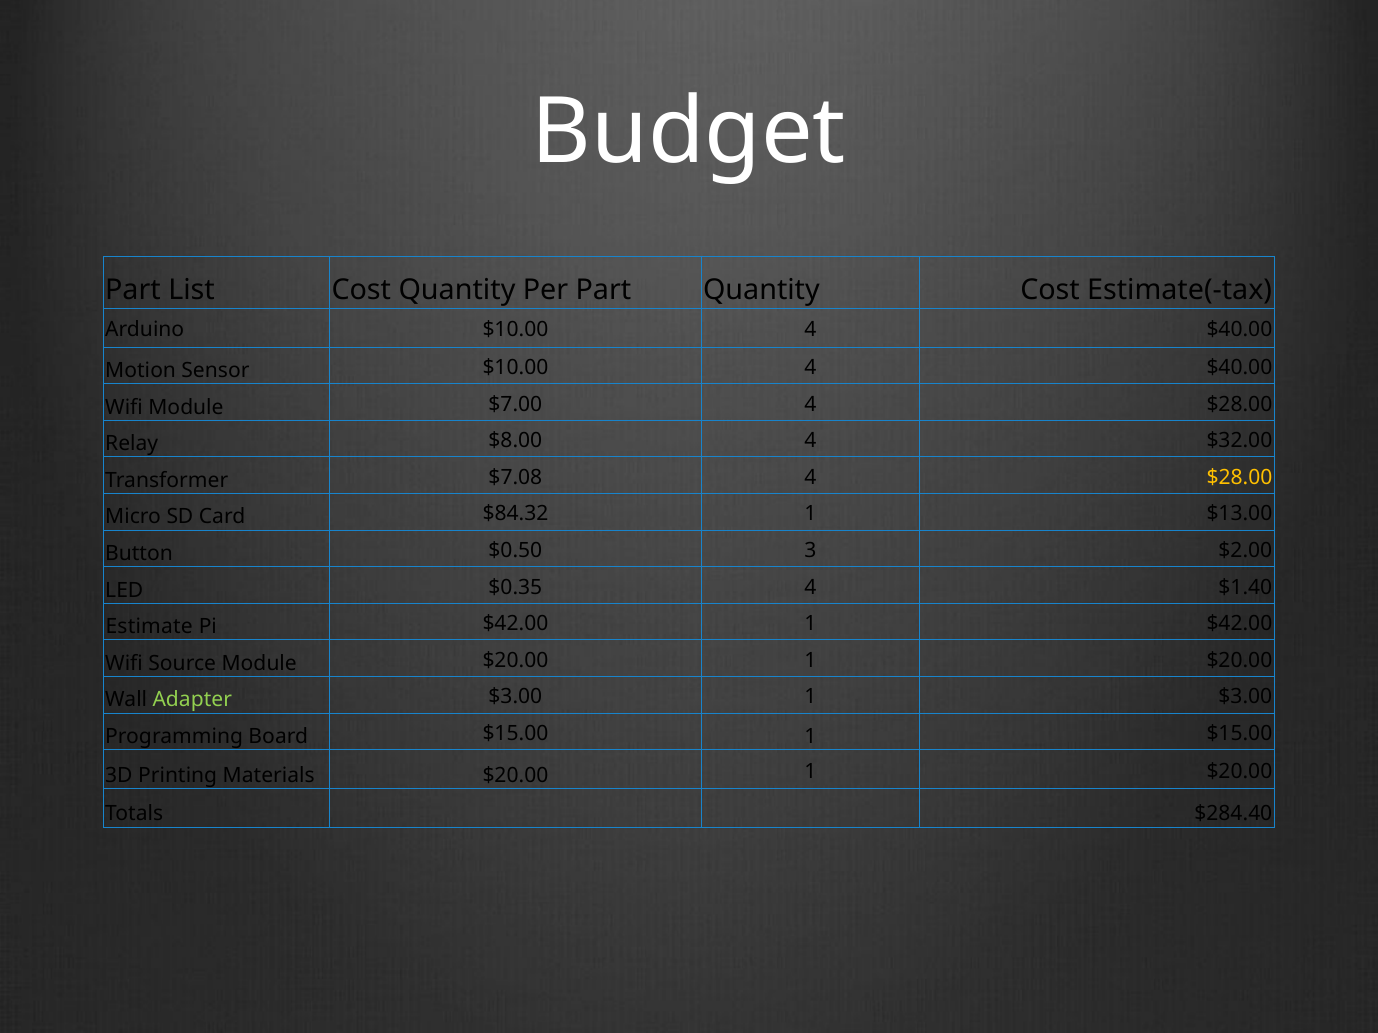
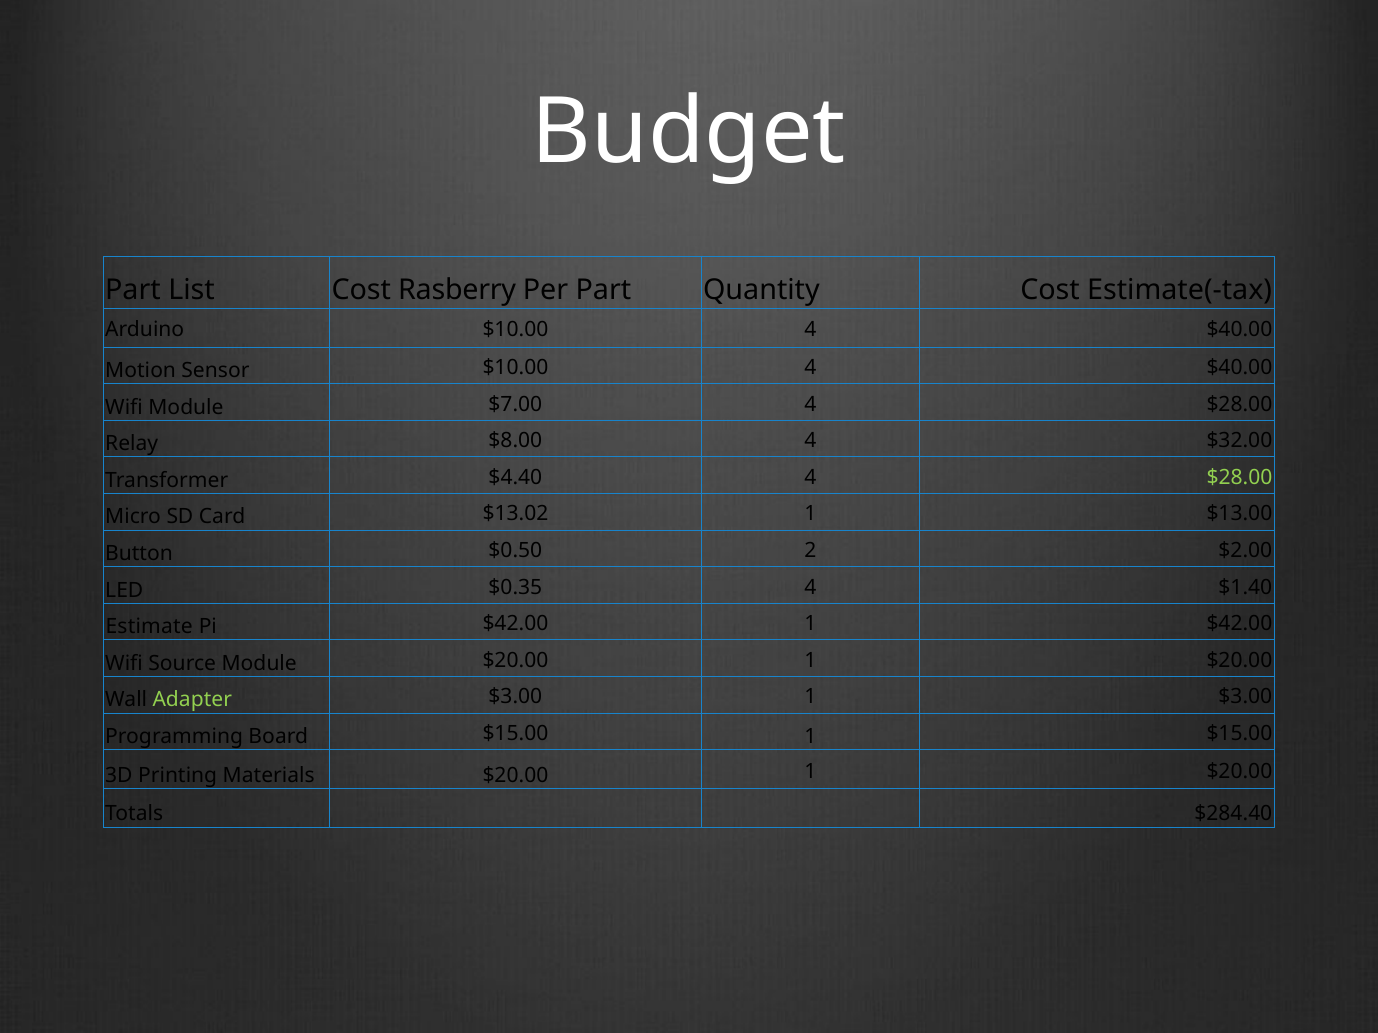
Cost Quantity: Quantity -> Rasberry
$7.08: $7.08 -> $4.40
$28.00 at (1239, 478) colour: yellow -> light green
$84.32: $84.32 -> $13.02
3: 3 -> 2
